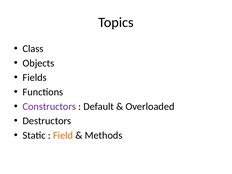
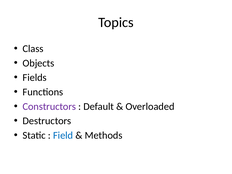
Field colour: orange -> blue
